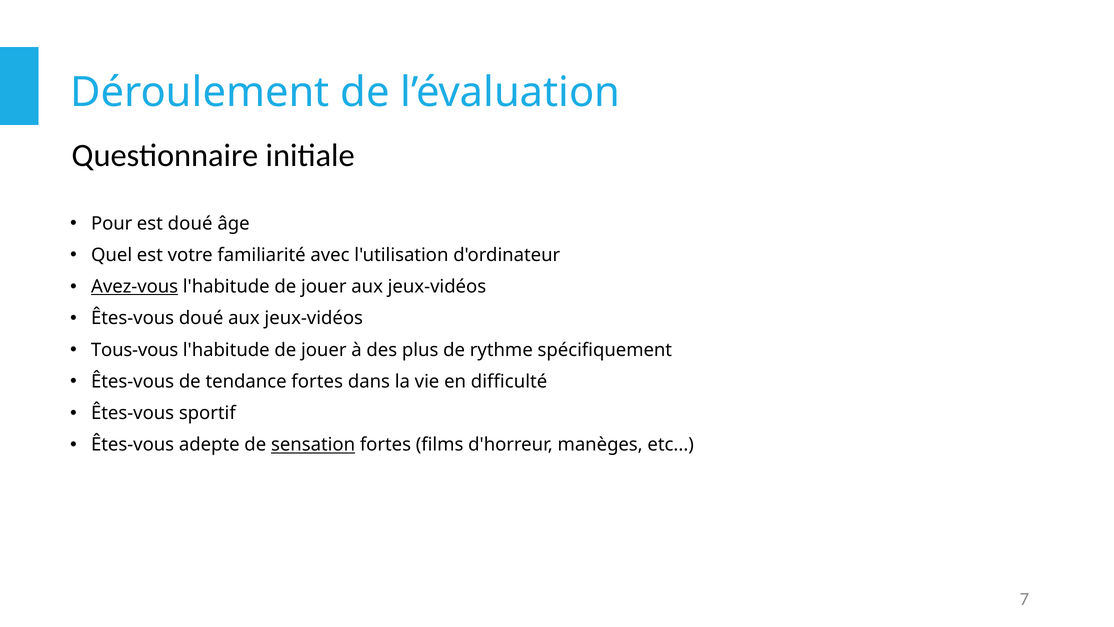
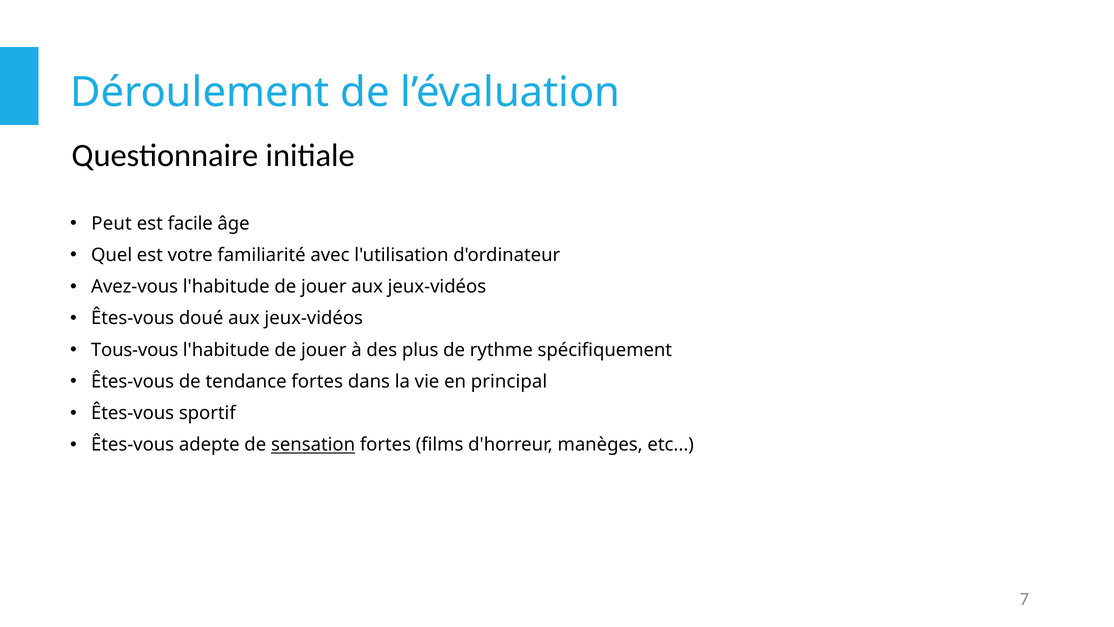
Pour: Pour -> Peut
est doué: doué -> facile
Avez-vous underline: present -> none
difficulté: difficulté -> principal
